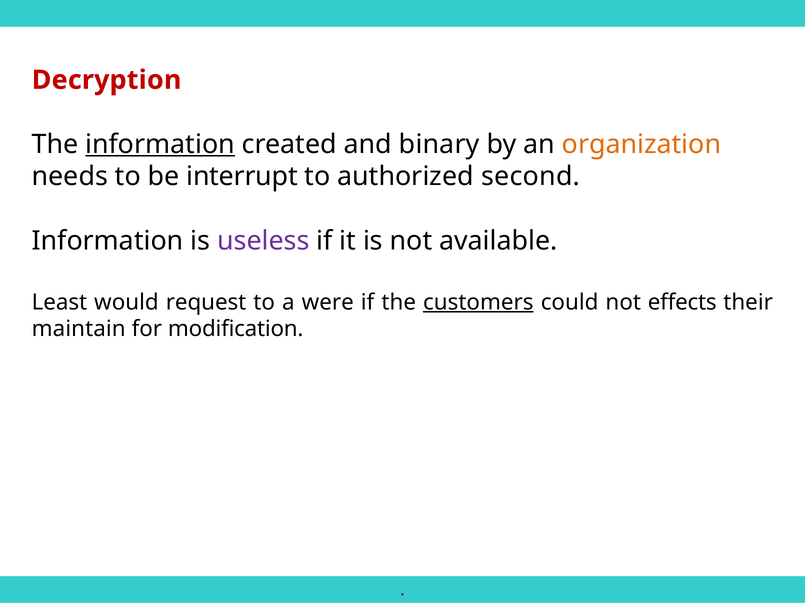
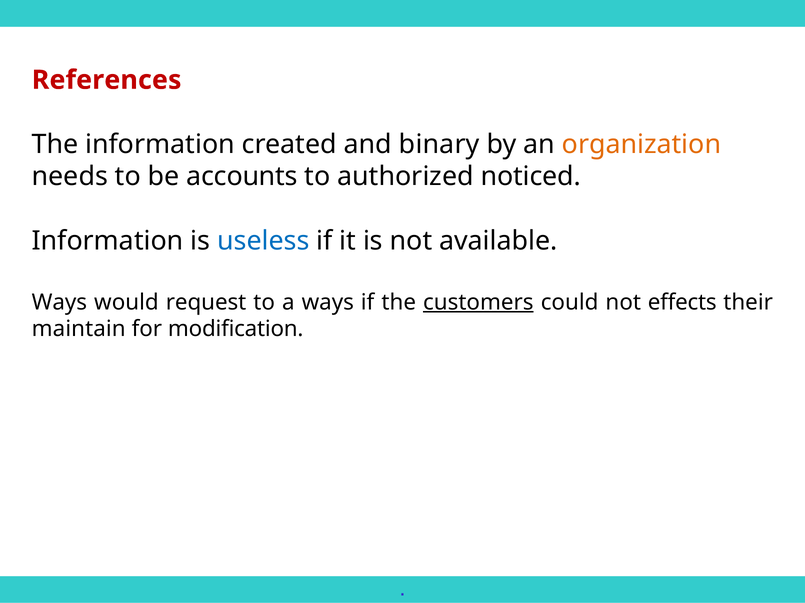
Decryption: Decryption -> References
information at (160, 145) underline: present -> none
interrupt: interrupt -> accounts
second: second -> noticed
useless colour: purple -> blue
Least at (59, 303): Least -> Ways
a were: were -> ways
